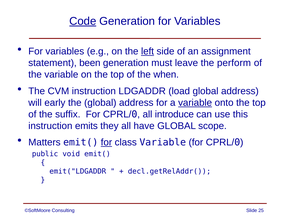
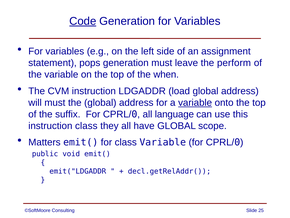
left underline: present -> none
been: been -> pops
will early: early -> must
introduce: introduce -> language
instruction emits: emits -> class
for at (106, 142) underline: present -> none
